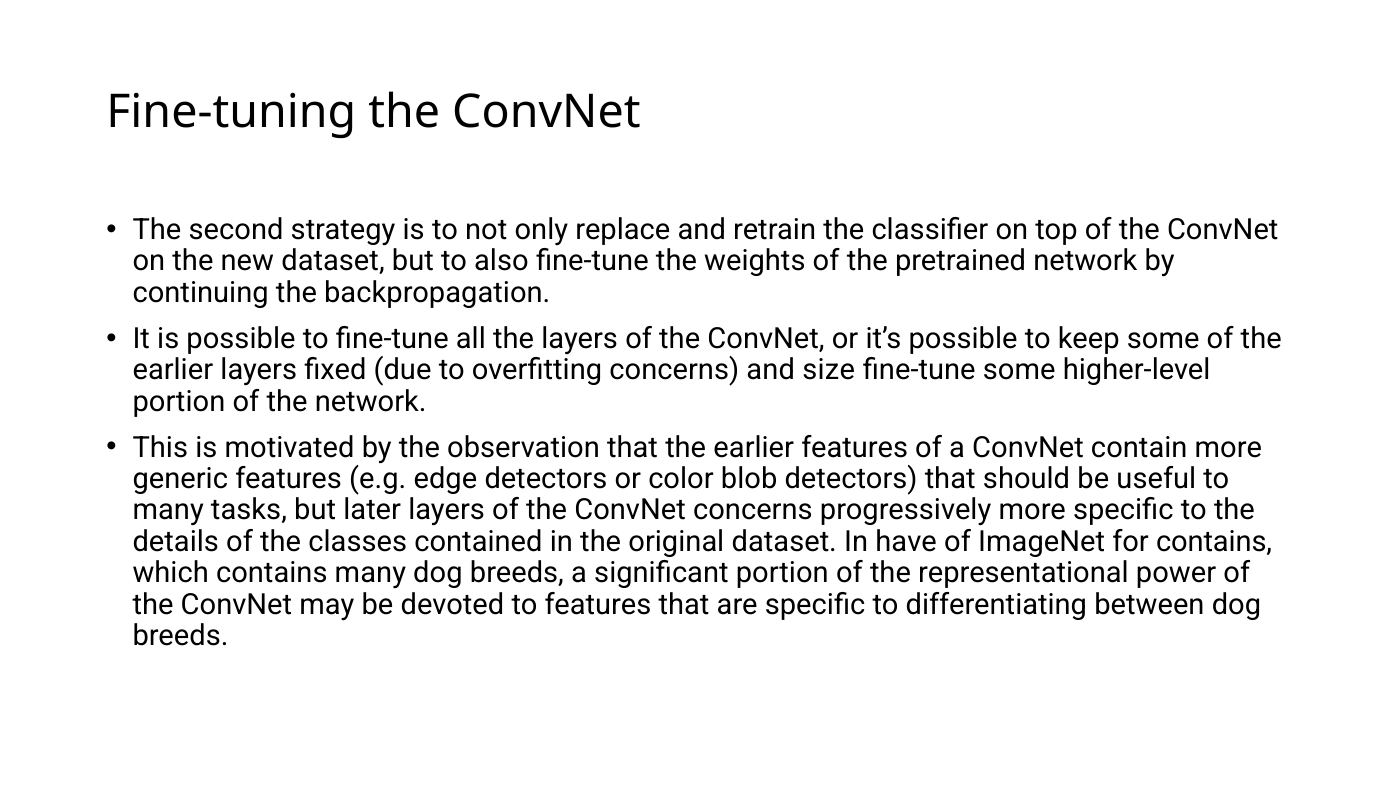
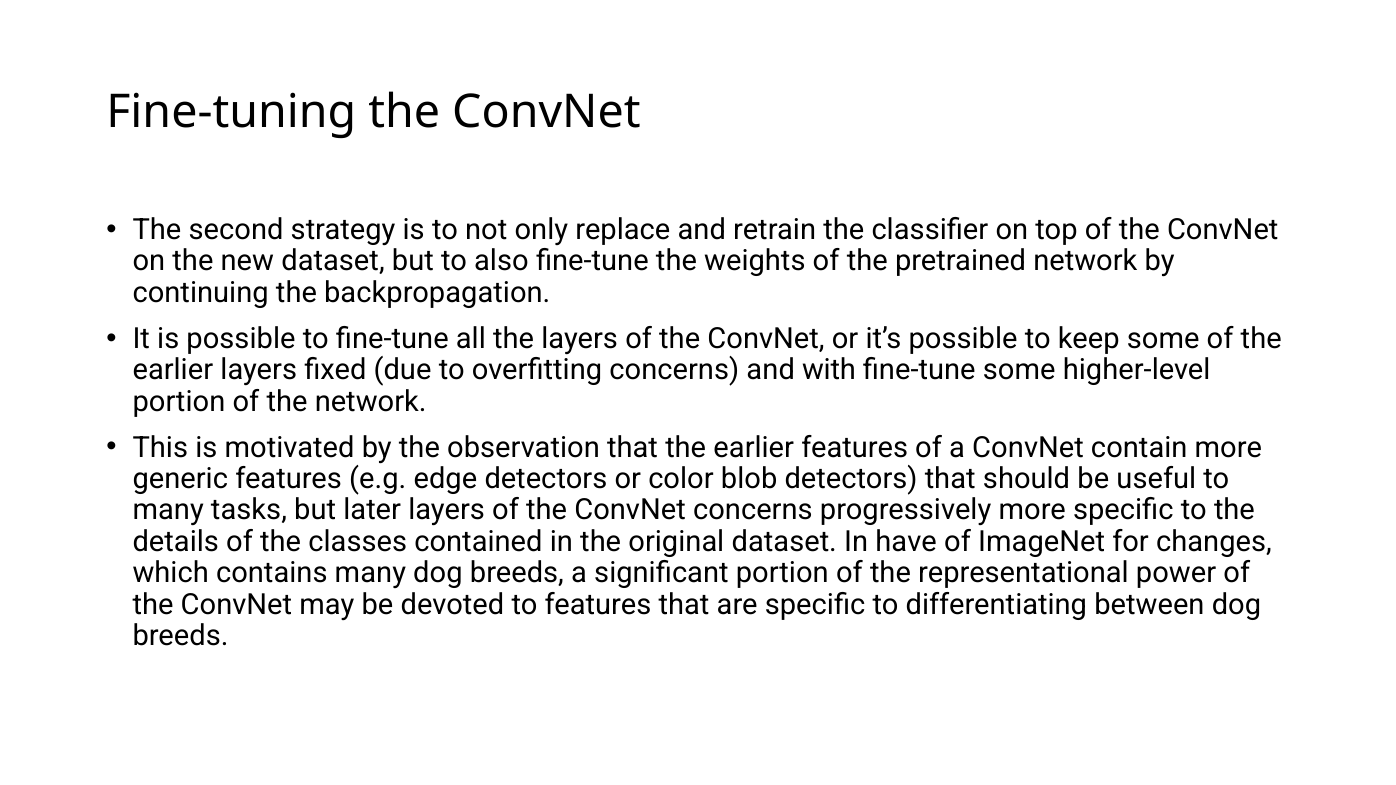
size: size -> with
for contains: contains -> changes
